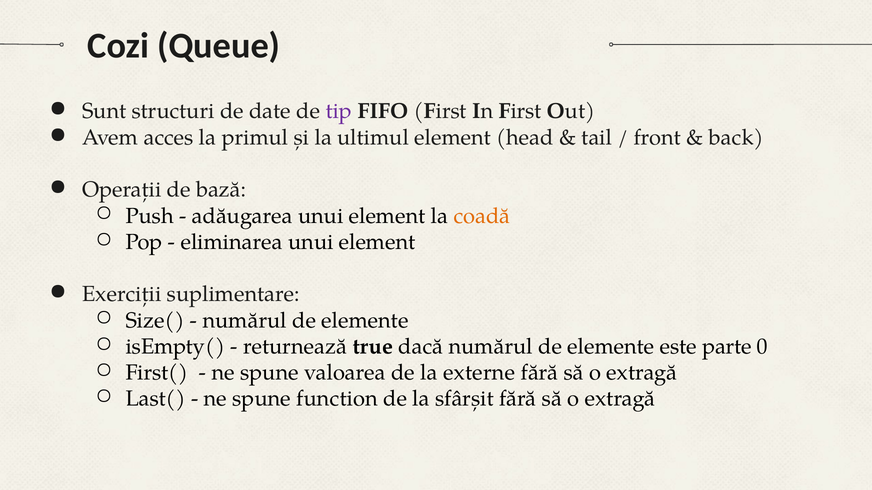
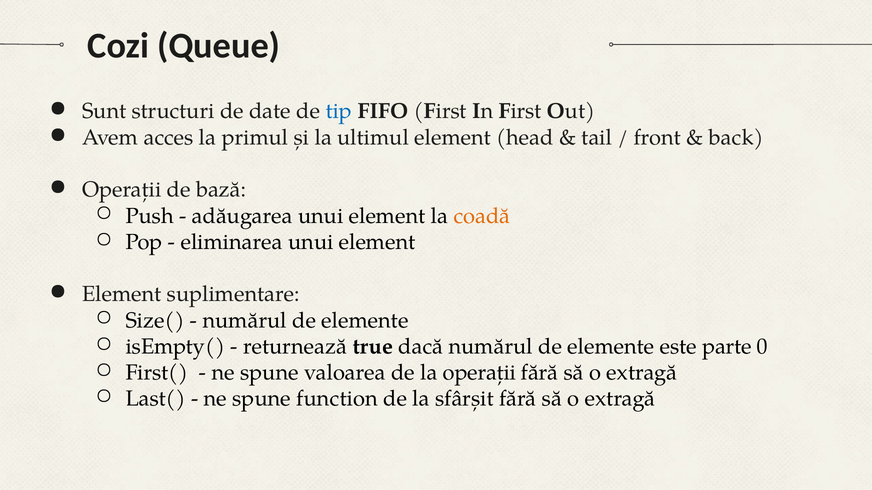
tip colour: purple -> blue
Exerciții at (122, 295): Exerciții -> Element
la externe: externe -> operații
